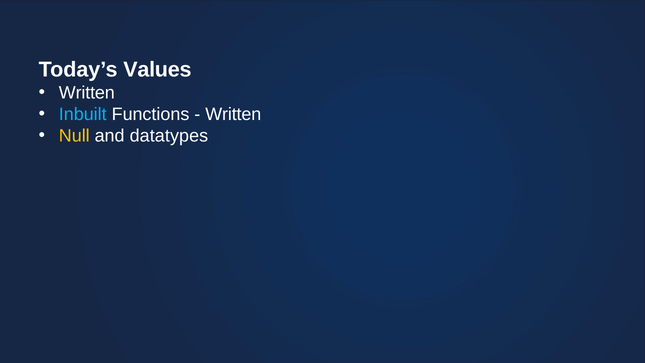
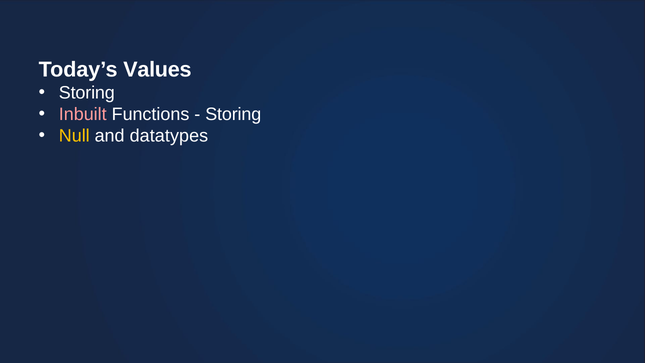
Written at (87, 93): Written -> Storing
Inbuilt colour: light blue -> pink
Written at (233, 114): Written -> Storing
